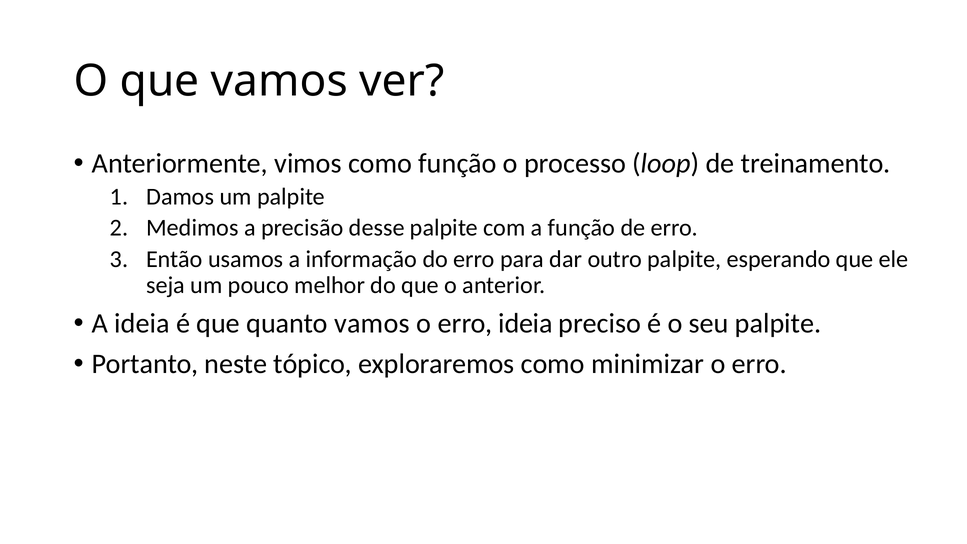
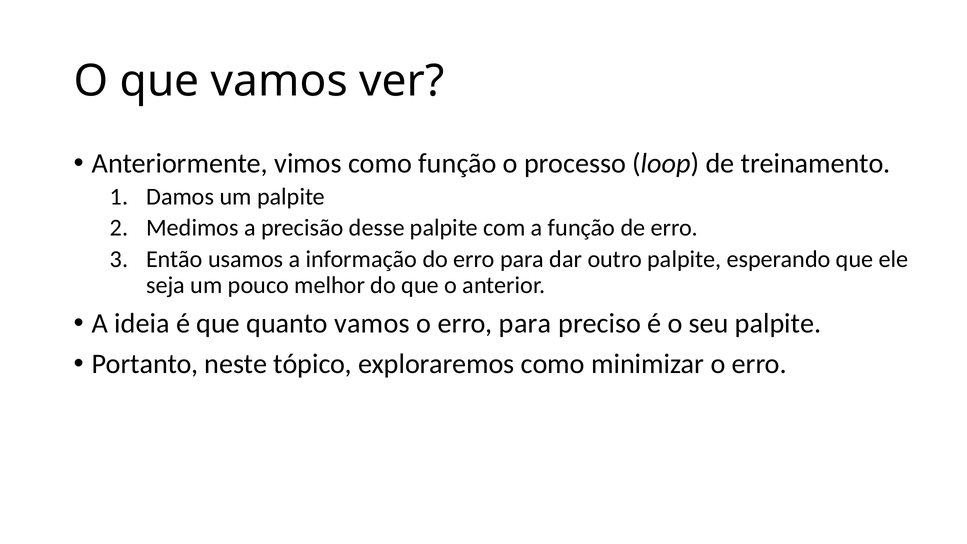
o erro ideia: ideia -> para
